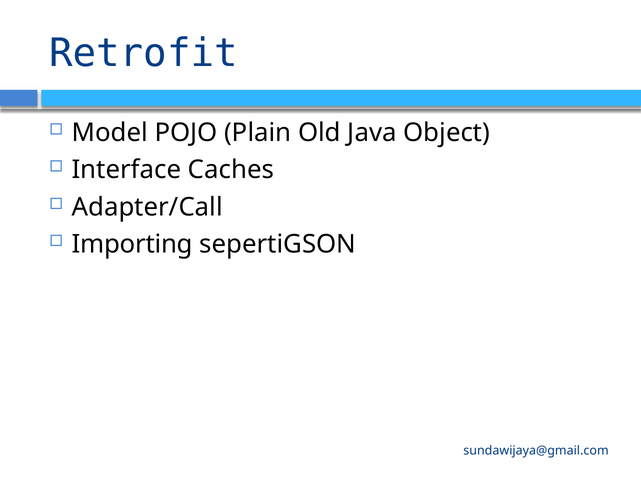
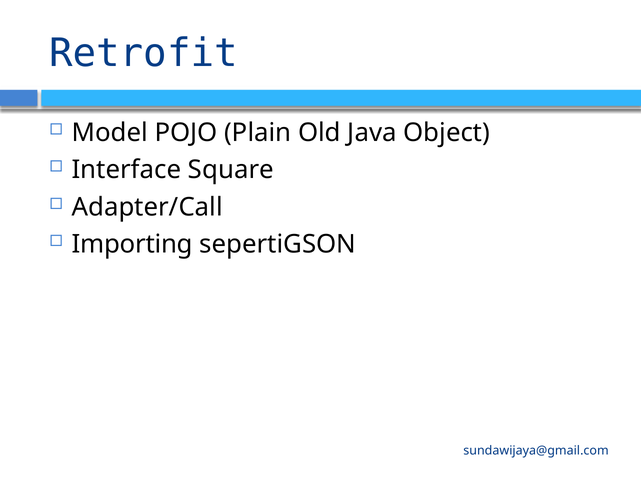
Caches: Caches -> Square
